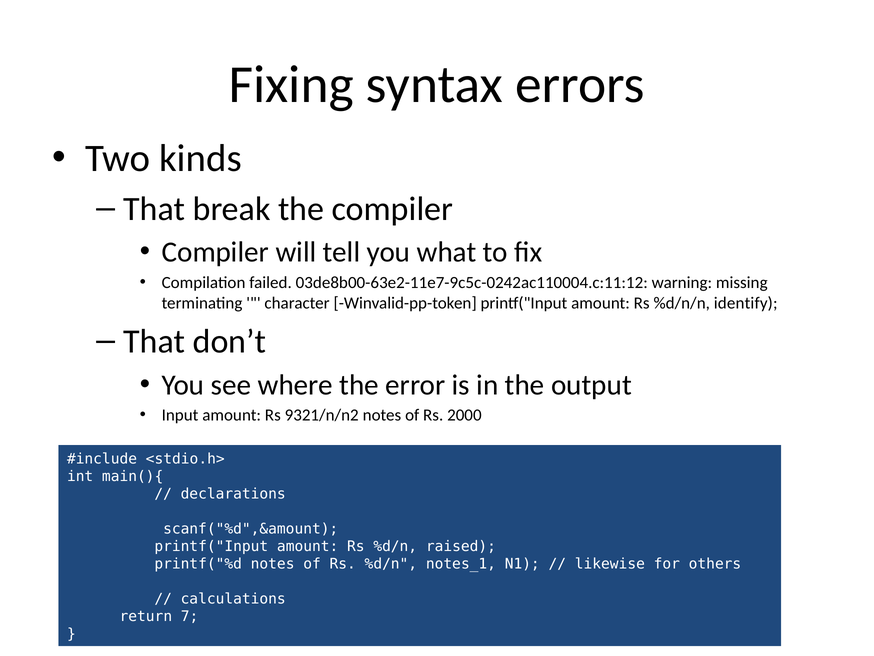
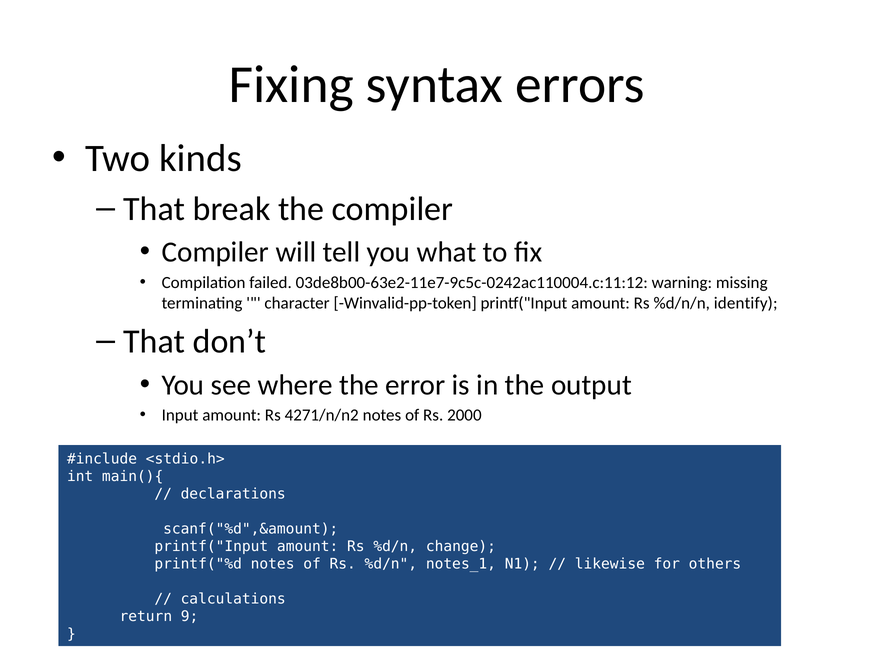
9321/n/n2: 9321/n/n2 -> 4271/n/n2
raised: raised -> change
7: 7 -> 9
